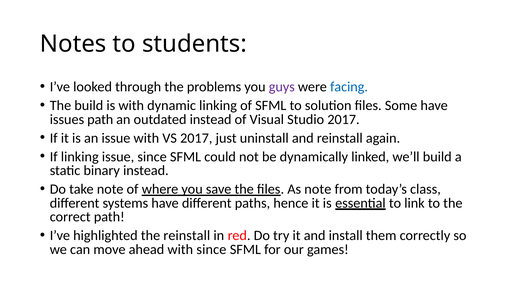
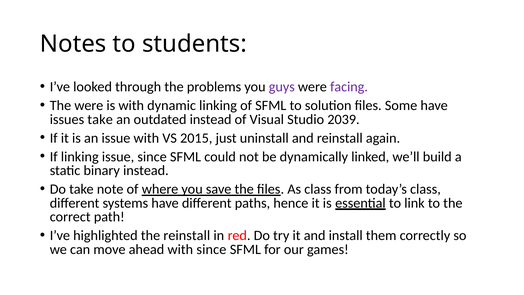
facing colour: blue -> purple
The build: build -> were
issues path: path -> take
Studio 2017: 2017 -> 2039
VS 2017: 2017 -> 2015
As note: note -> class
